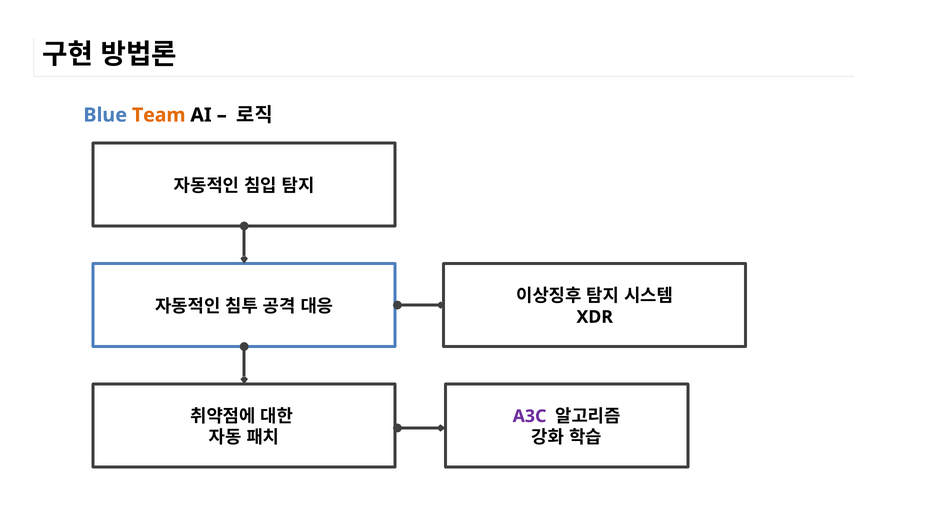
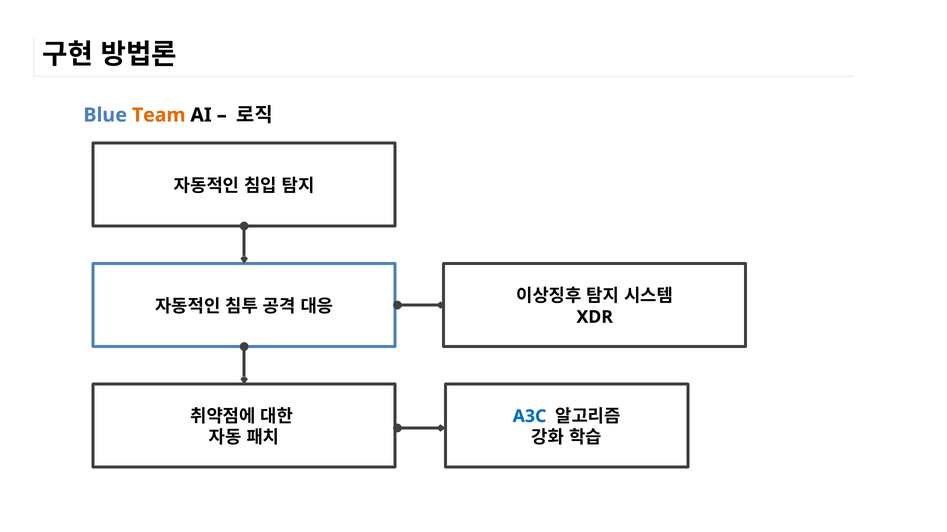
A3C colour: purple -> blue
